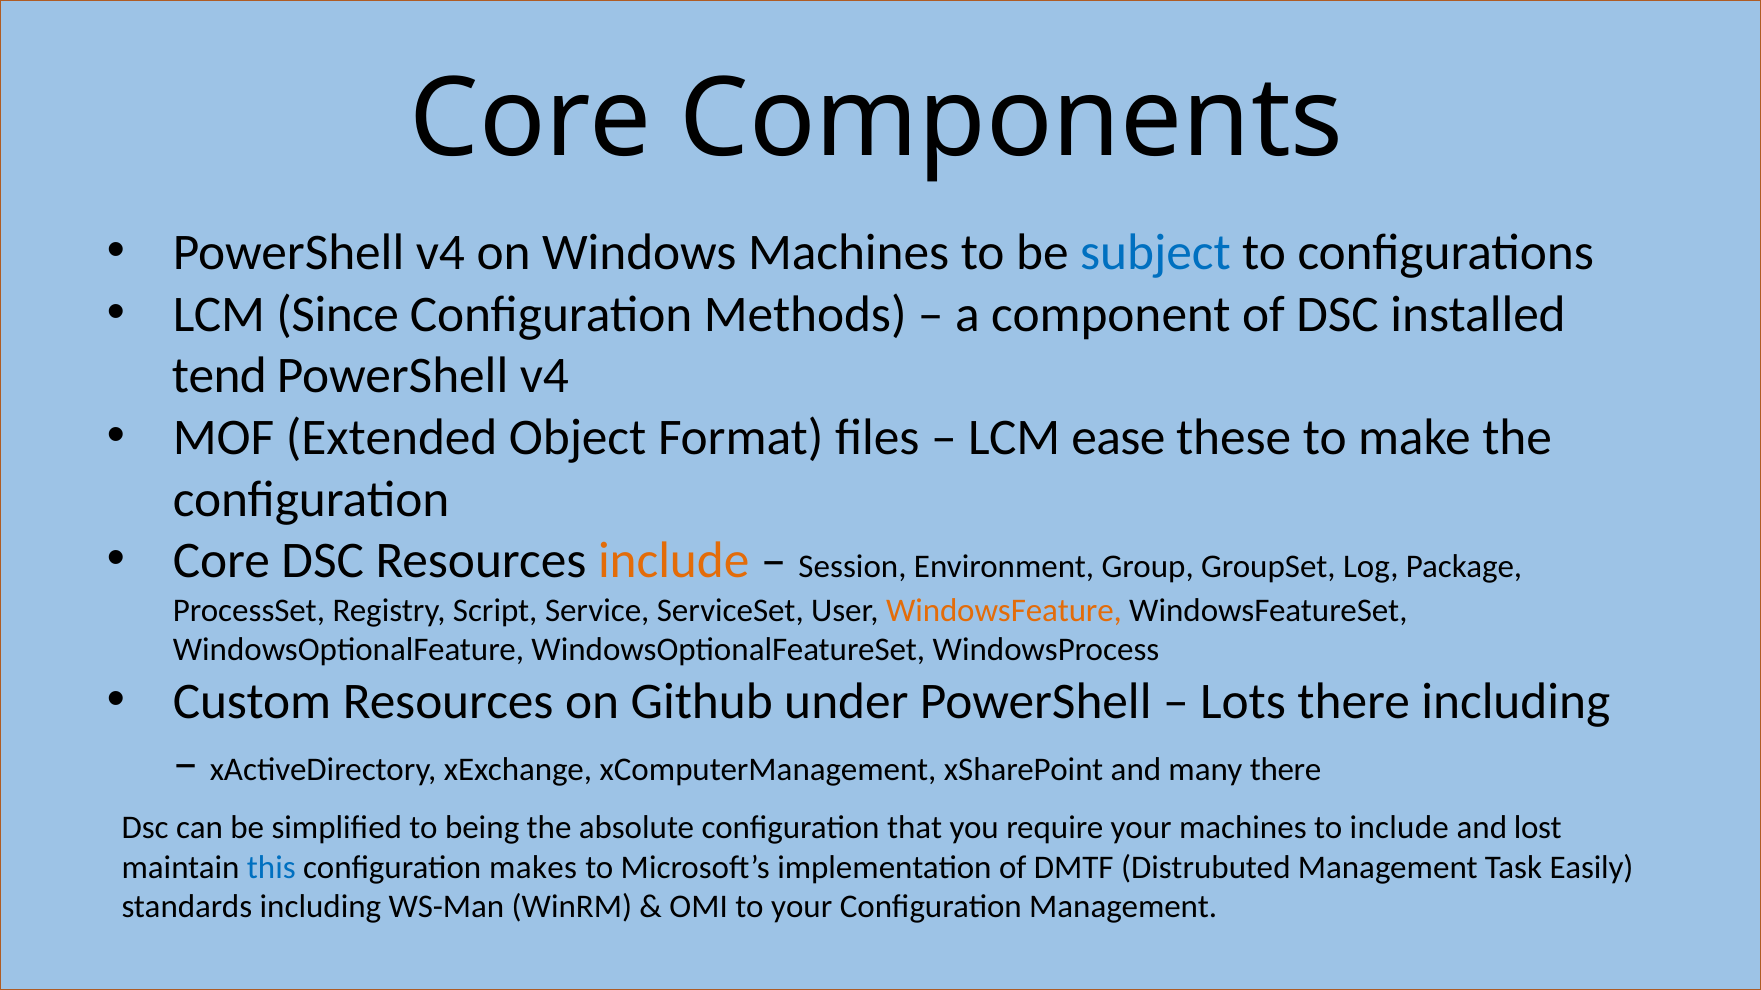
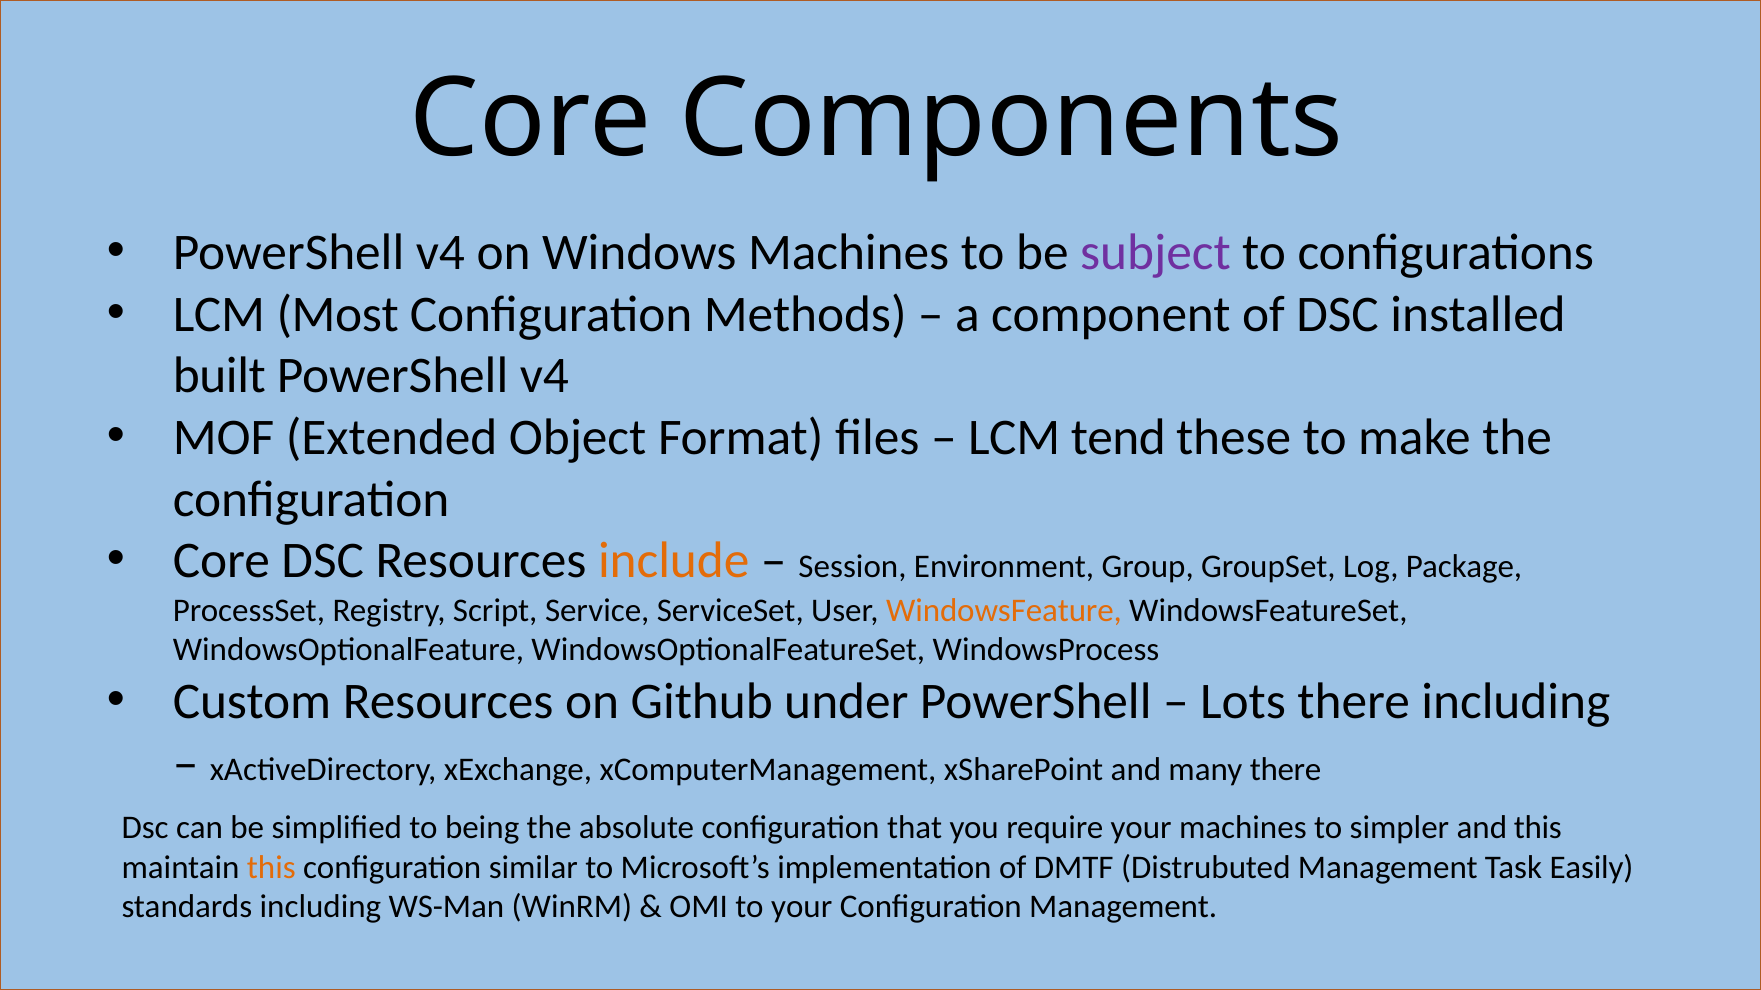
subject colour: blue -> purple
Since: Since -> Most
tend: tend -> built
ease: ease -> tend
to include: include -> simpler
and lost: lost -> this
this at (271, 868) colour: blue -> orange
makes: makes -> similar
